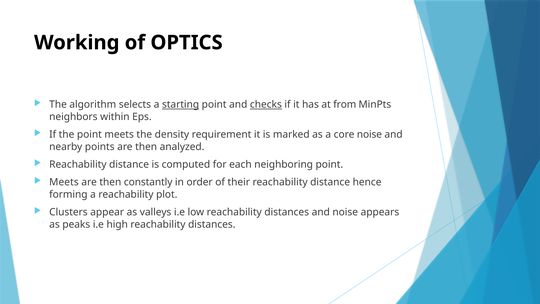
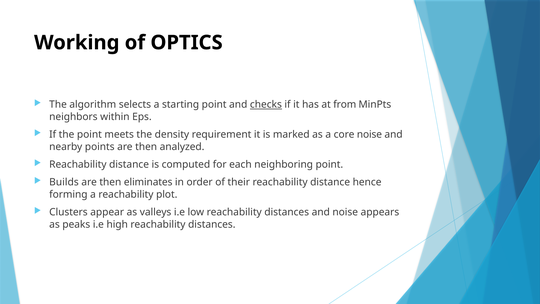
starting underline: present -> none
Meets at (64, 182): Meets -> Builds
constantly: constantly -> eliminates
